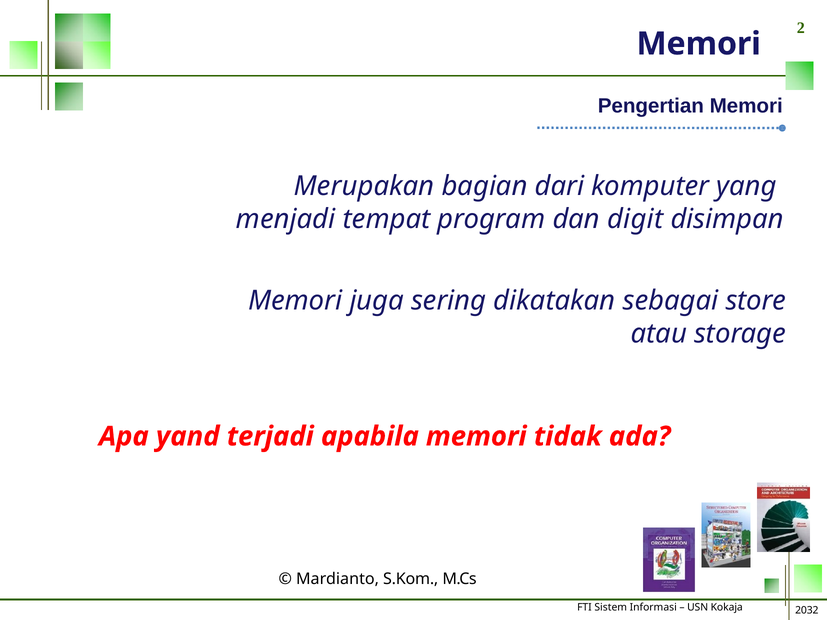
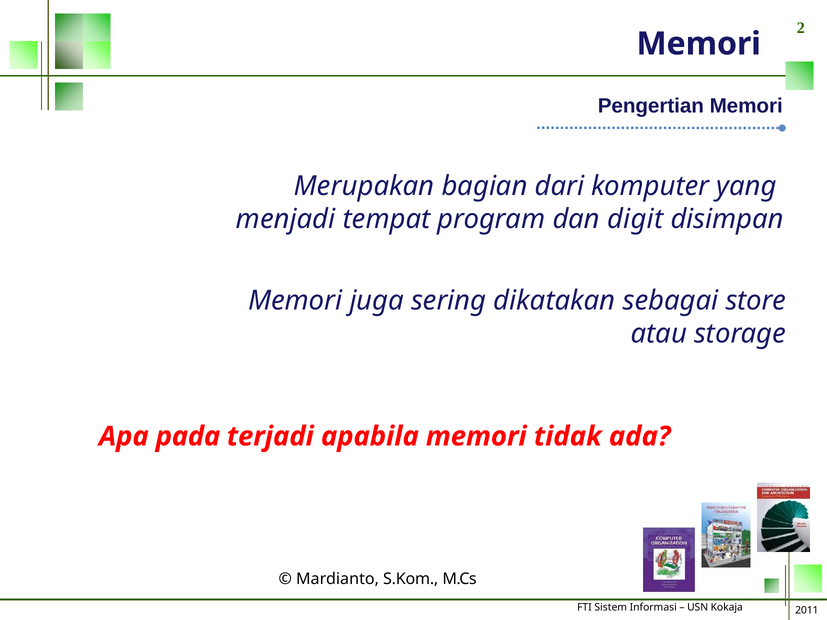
yand: yand -> pada
2032: 2032 -> 2011
